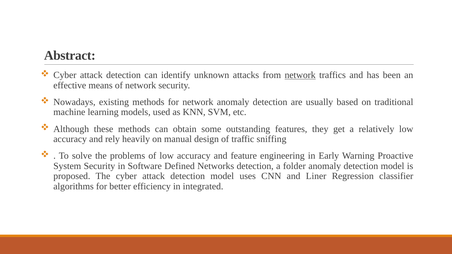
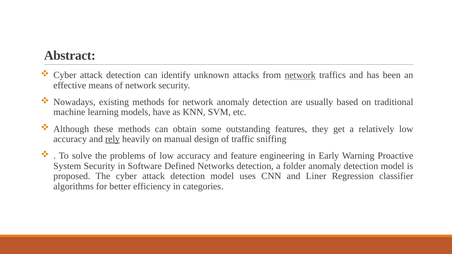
used: used -> have
rely underline: none -> present
integrated: integrated -> categories
